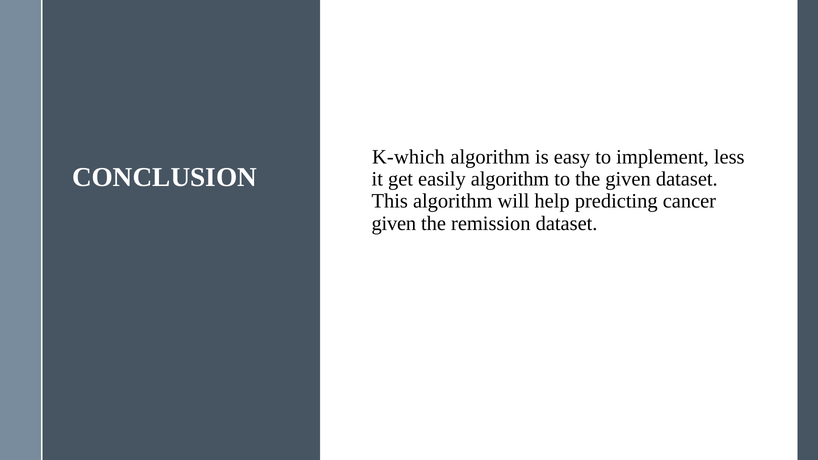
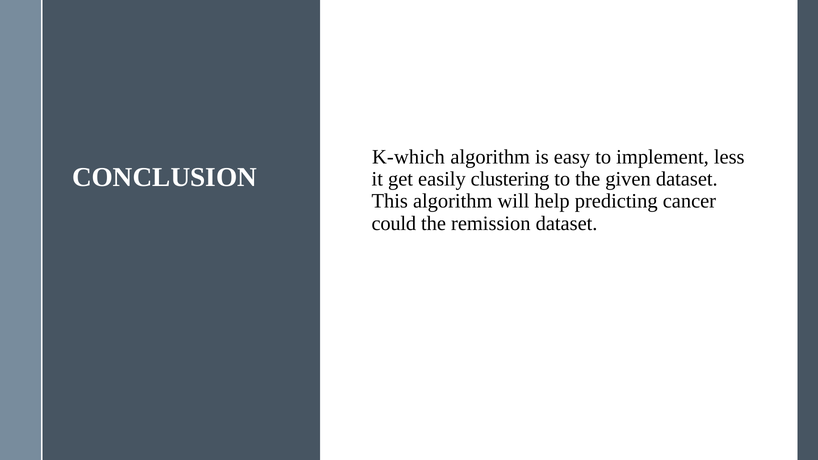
easily algorithm: algorithm -> clustering
given at (394, 223): given -> could
